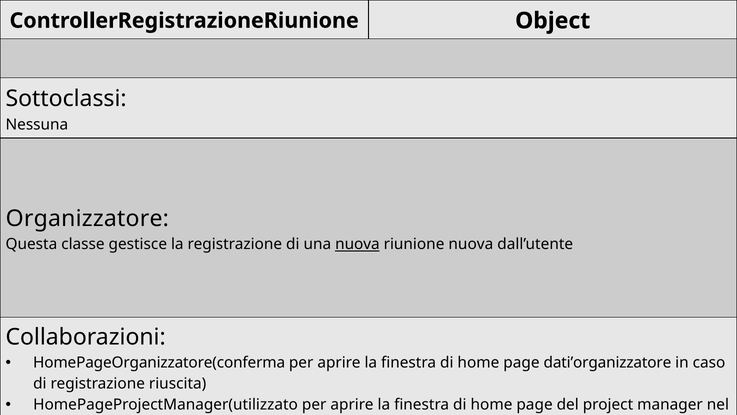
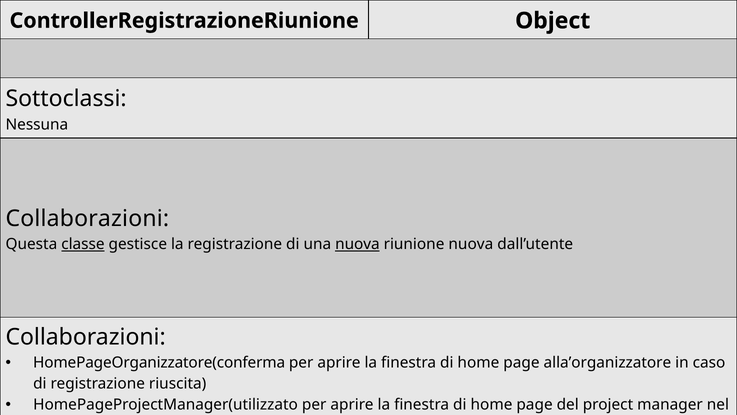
Organizzatore at (87, 218): Organizzatore -> Collaborazioni
classe underline: none -> present
dati’organizzatore: dati’organizzatore -> alla’organizzatore
